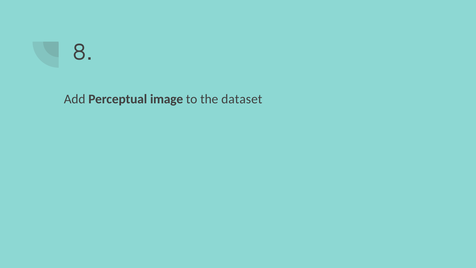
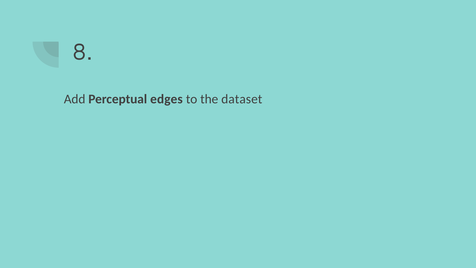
image: image -> edges
